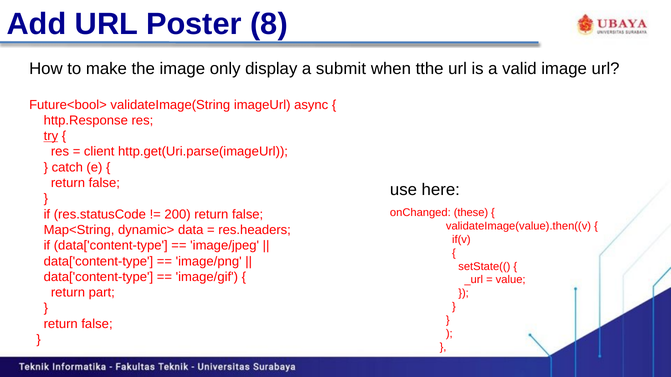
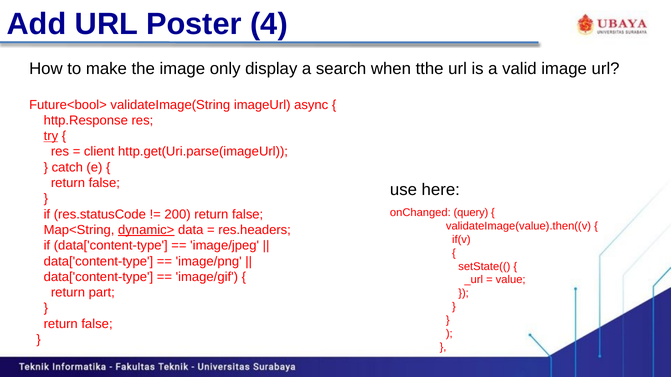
8: 8 -> 4
submit: submit -> search
these: these -> query
dynamic> underline: none -> present
